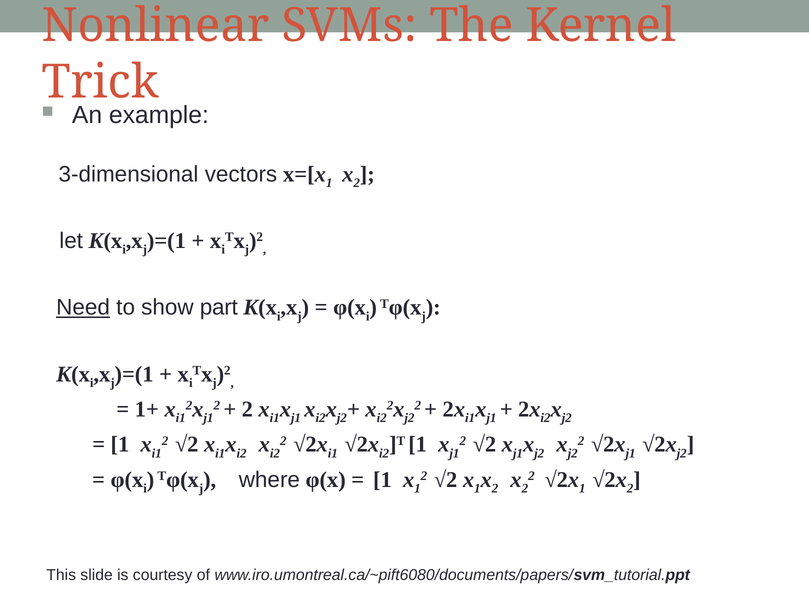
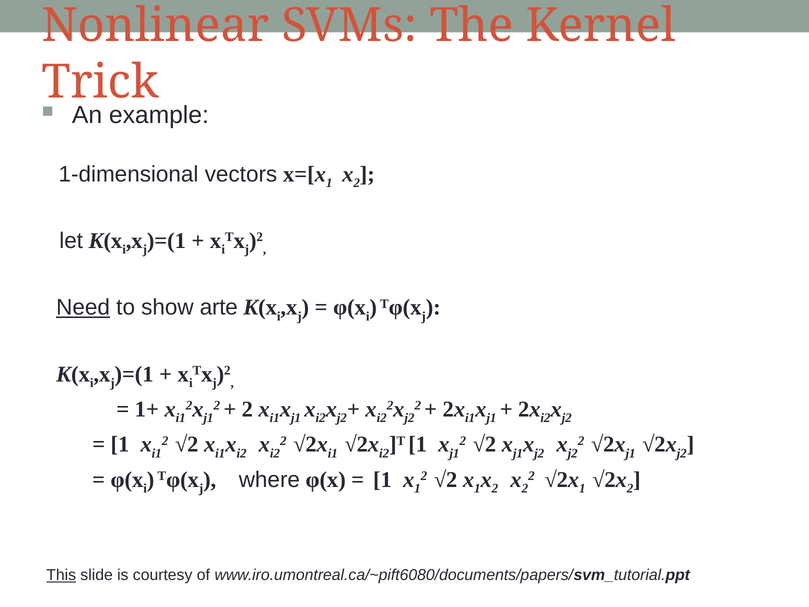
3-dimensional: 3-dimensional -> 1-dimensional
part: part -> arte
This underline: none -> present
